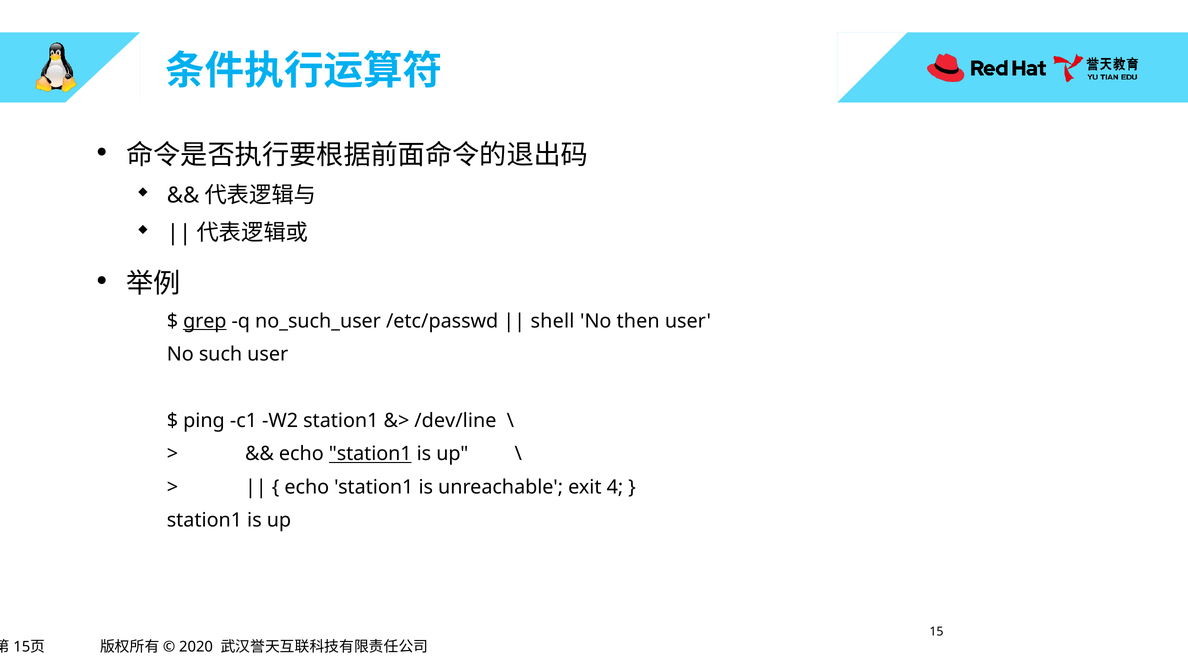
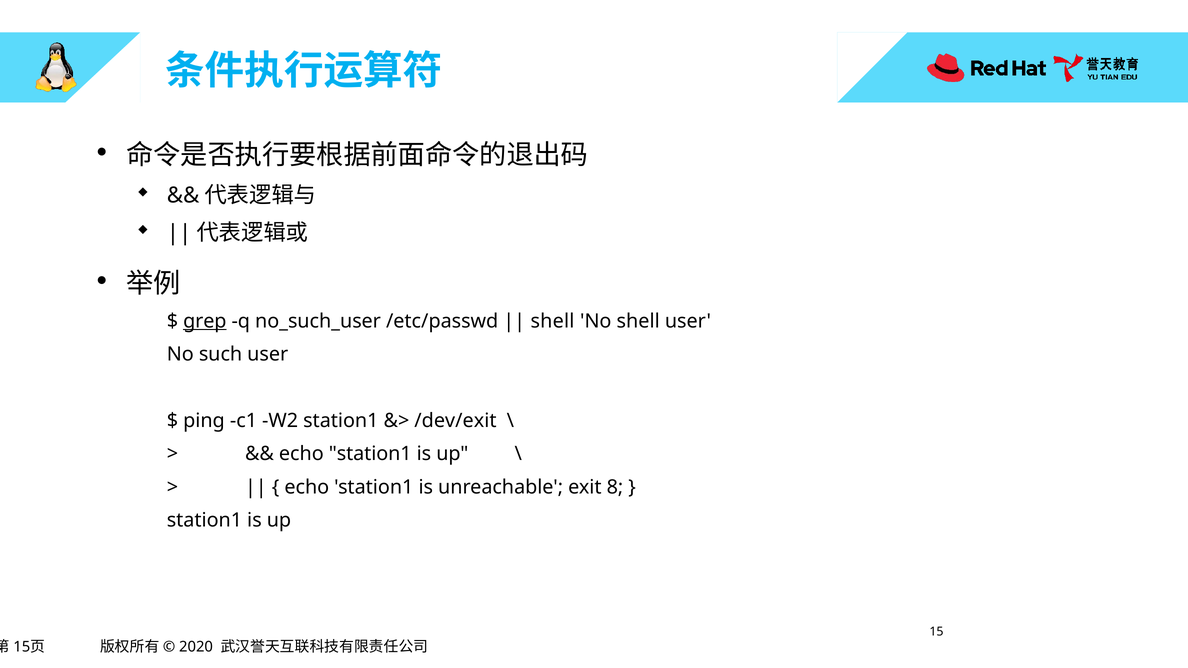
No then: then -> shell
/dev/line: /dev/line -> /dev/exit
station1 at (370, 454) underline: present -> none
4: 4 -> 8
